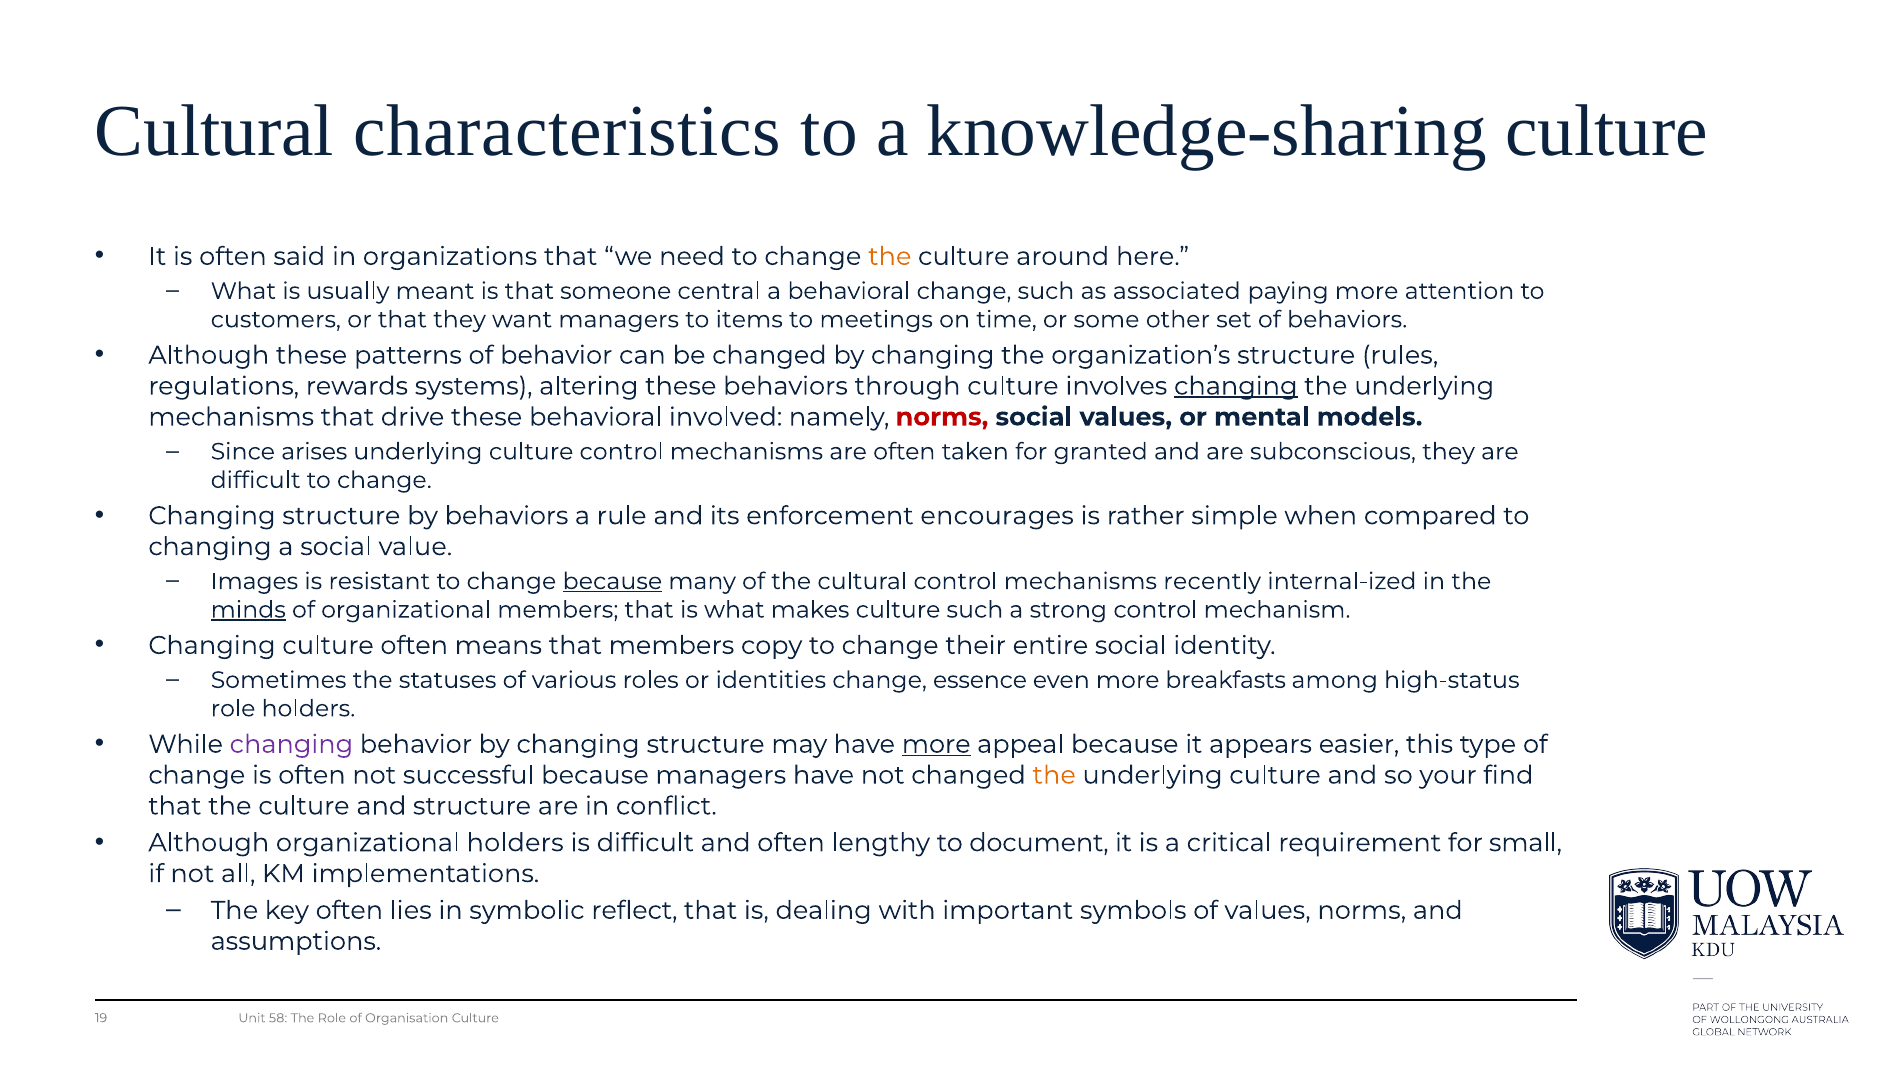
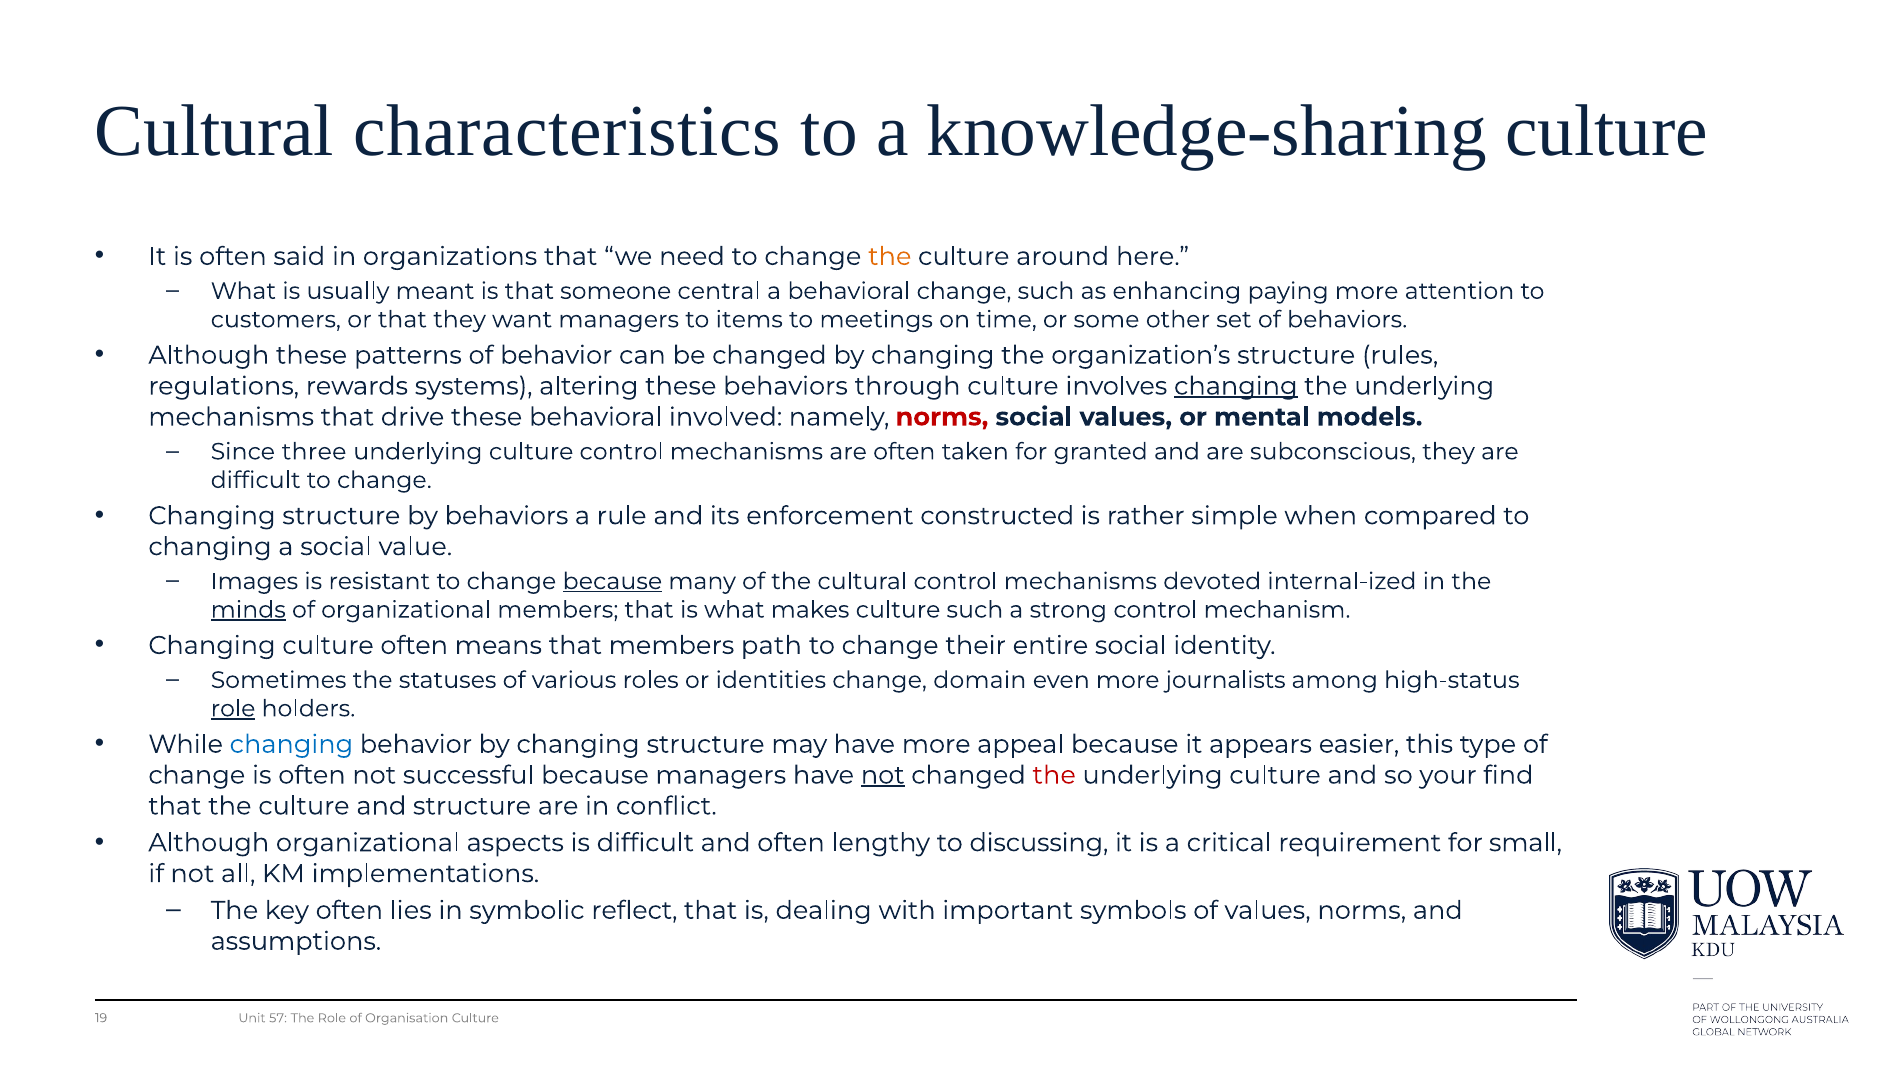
associated: associated -> enhancing
arises: arises -> three
encourages: encourages -> constructed
recently: recently -> devoted
copy: copy -> path
essence: essence -> domain
breakfasts: breakfasts -> journalists
role at (233, 709) underline: none -> present
changing at (291, 744) colour: purple -> blue
more at (936, 744) underline: present -> none
not at (883, 775) underline: none -> present
the at (1054, 775) colour: orange -> red
organizational holders: holders -> aspects
document: document -> discussing
58: 58 -> 57
